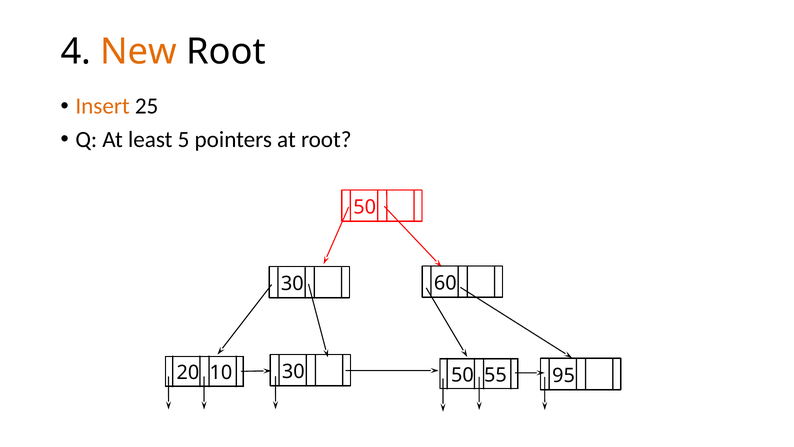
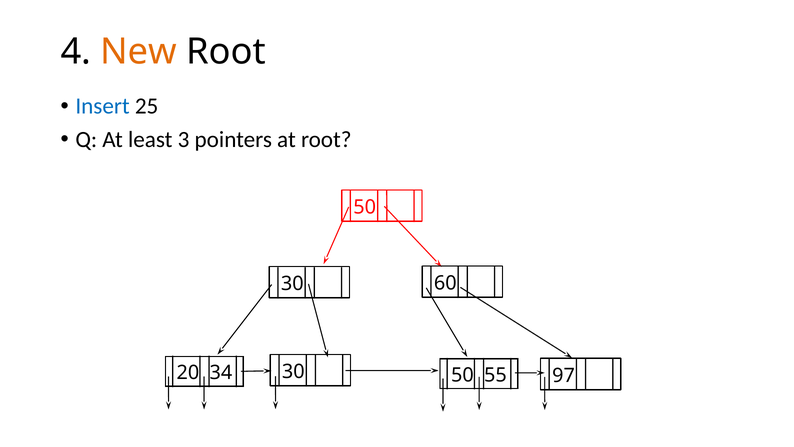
Insert colour: orange -> blue
5: 5 -> 3
10: 10 -> 34
95: 95 -> 97
